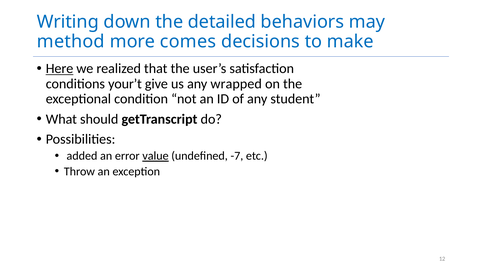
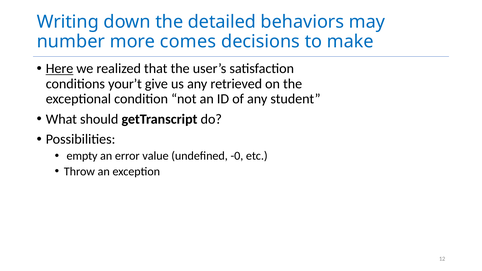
method: method -> number
wrapped: wrapped -> retrieved
added: added -> empty
value underline: present -> none
-7: -7 -> -0
